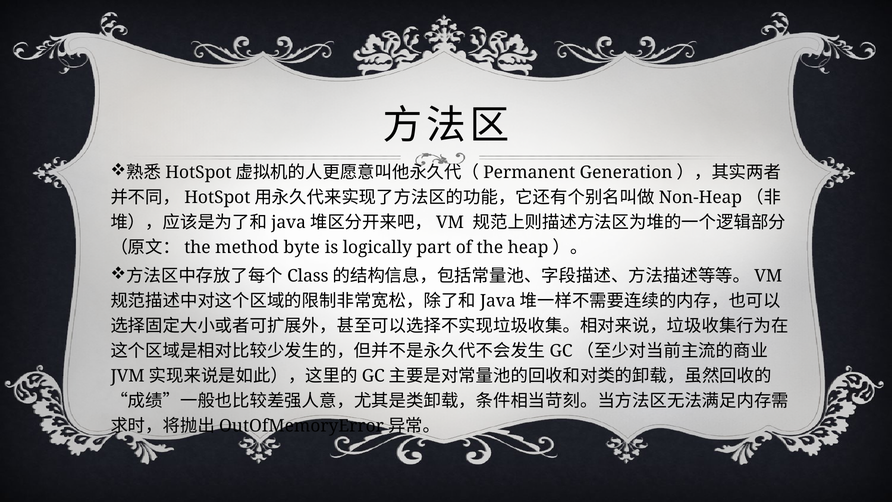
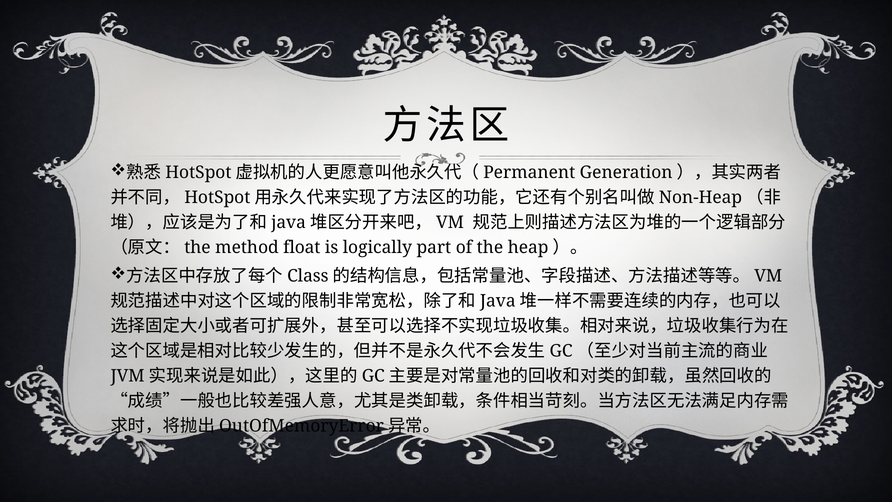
byte: byte -> float
